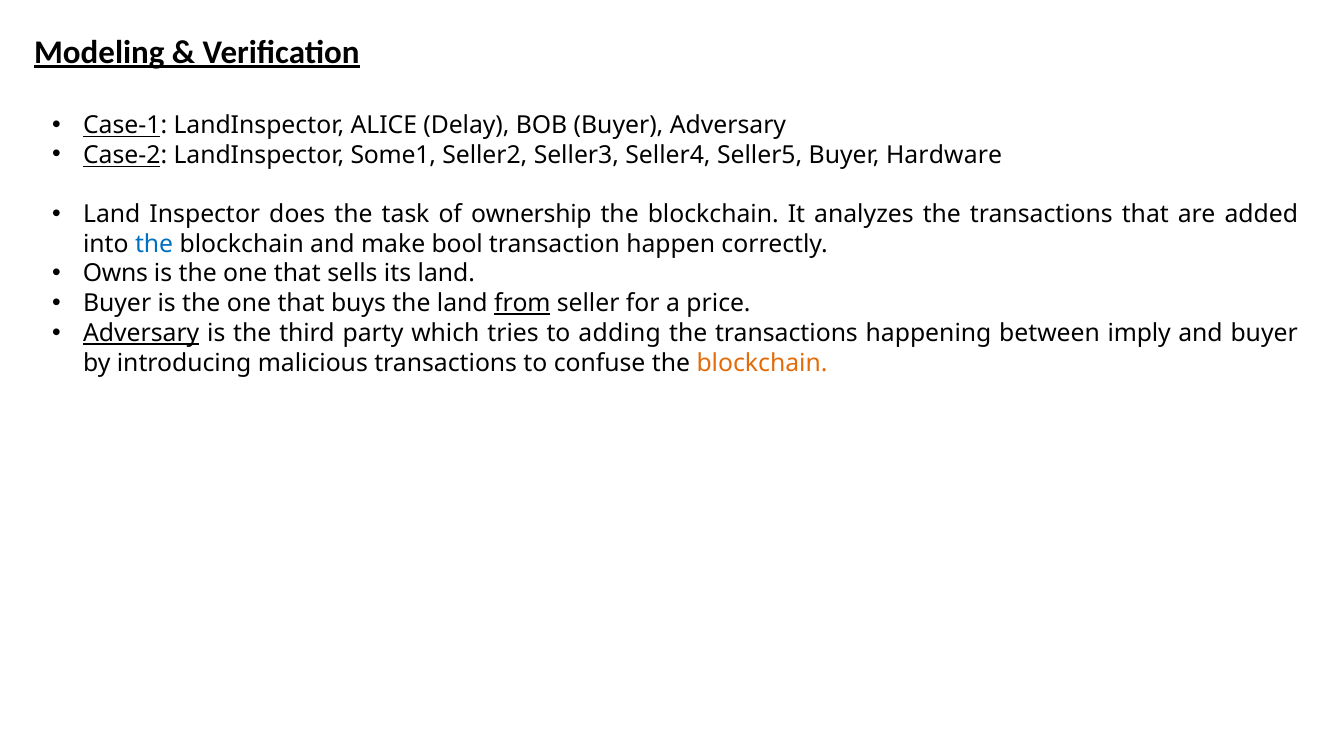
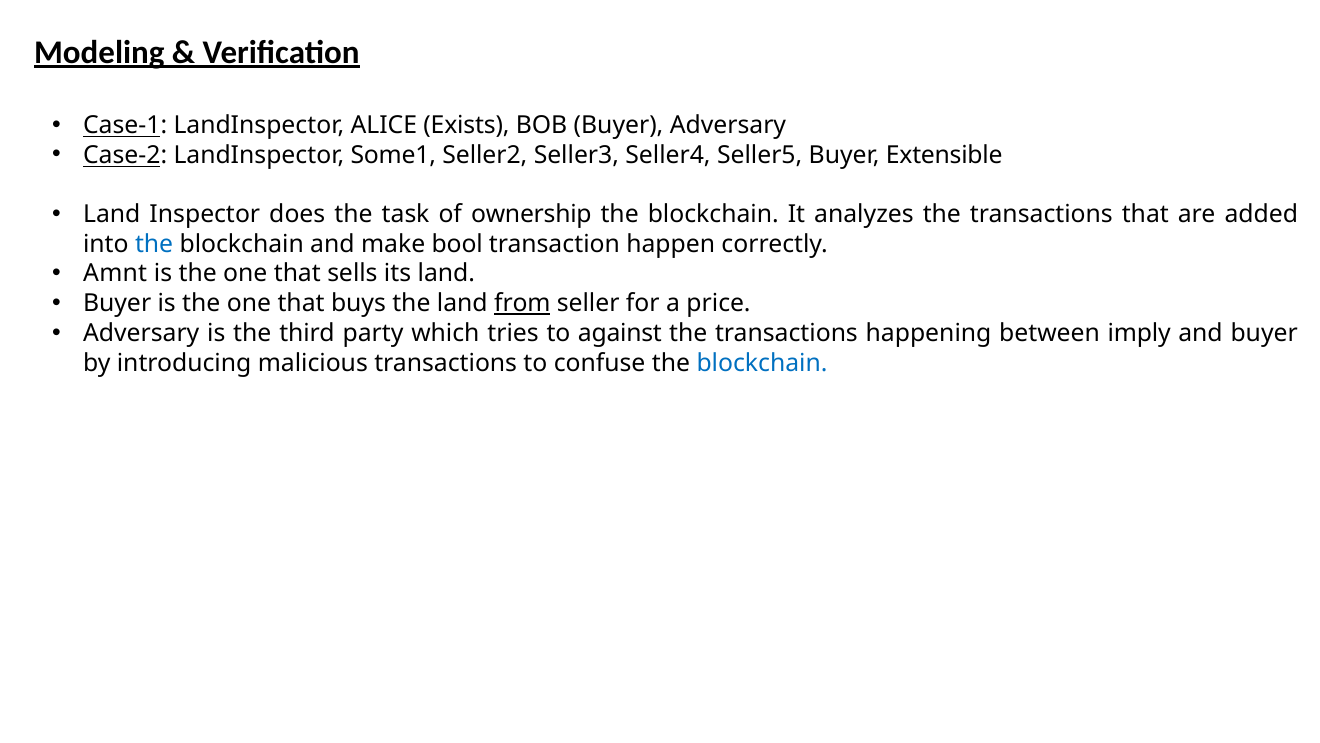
Delay: Delay -> Exists
Hardware: Hardware -> Extensible
Owns: Owns -> Amnt
Adversary at (141, 333) underline: present -> none
adding: adding -> against
blockchain at (762, 363) colour: orange -> blue
